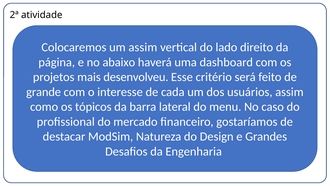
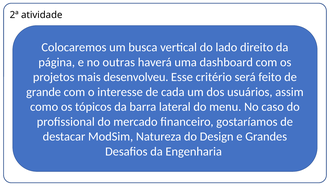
um assim: assim -> busca
abaixo: abaixo -> outras
